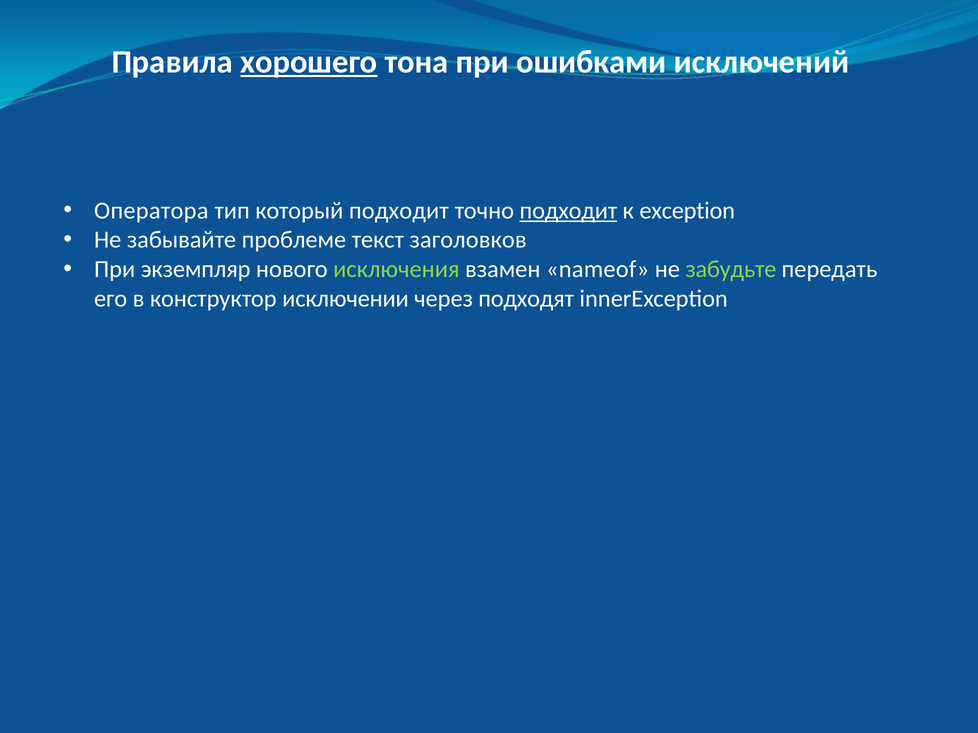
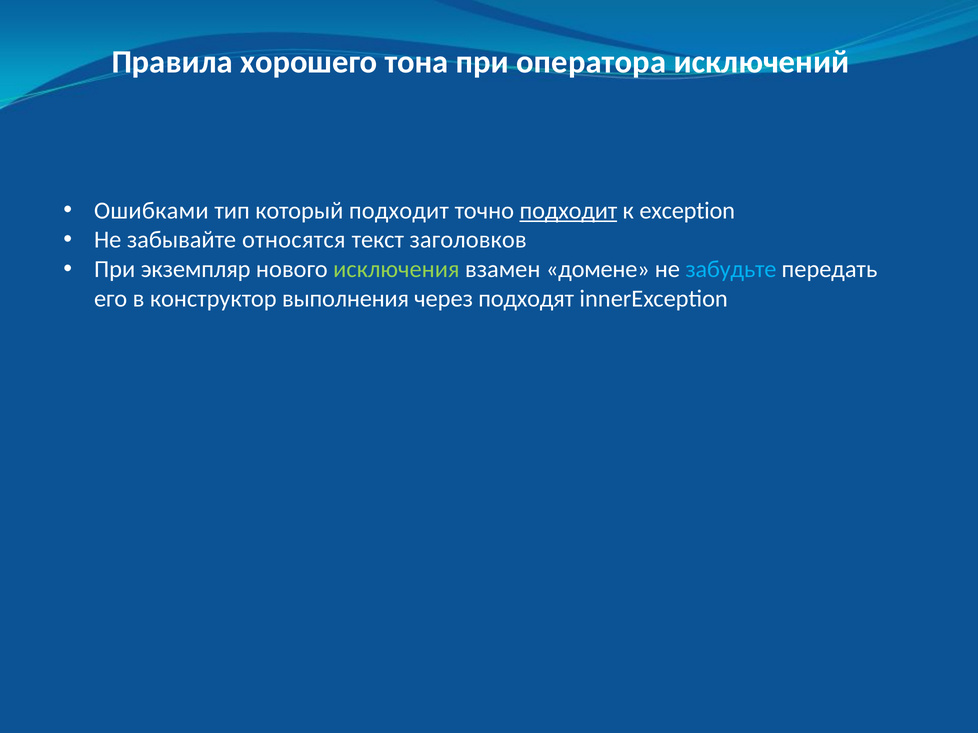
хорошего underline: present -> none
ошибками: ошибками -> оператора
Оператора: Оператора -> Ошибками
проблеме: проблеме -> относятся
nameof: nameof -> домене
забудьте colour: light green -> light blue
исключении: исключении -> выполнения
